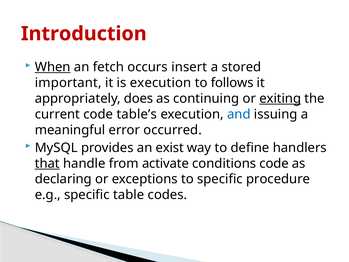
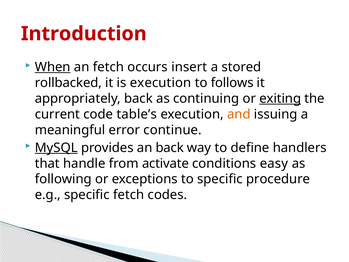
important: important -> rollbacked
appropriately does: does -> back
and colour: blue -> orange
occurred: occurred -> continue
MySQL underline: none -> present
an exist: exist -> back
that underline: present -> none
conditions code: code -> easy
declaring: declaring -> following
specific table: table -> fetch
